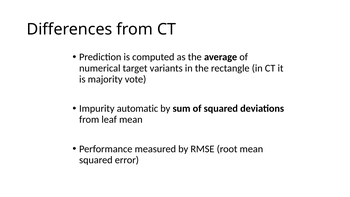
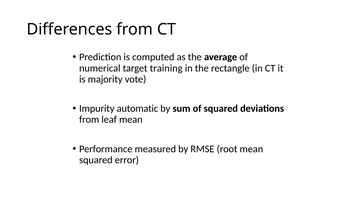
variants: variants -> training
